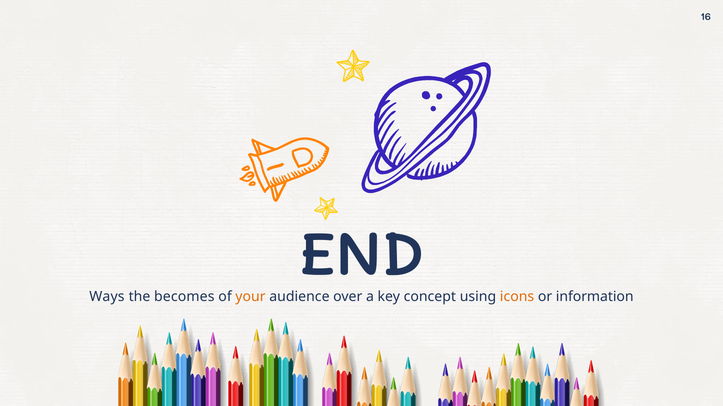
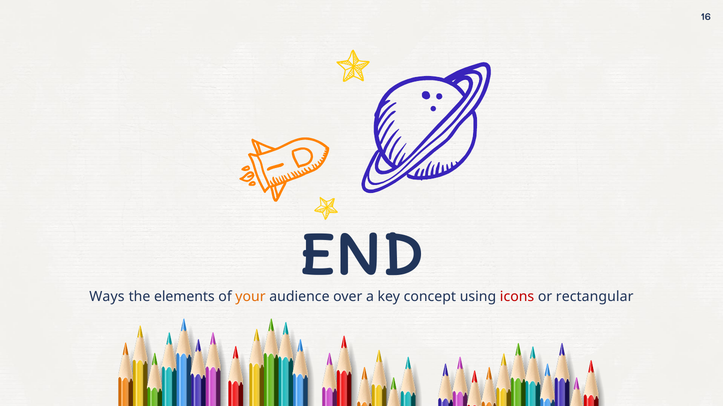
becomes: becomes -> elements
icons colour: orange -> red
information: information -> rectangular
